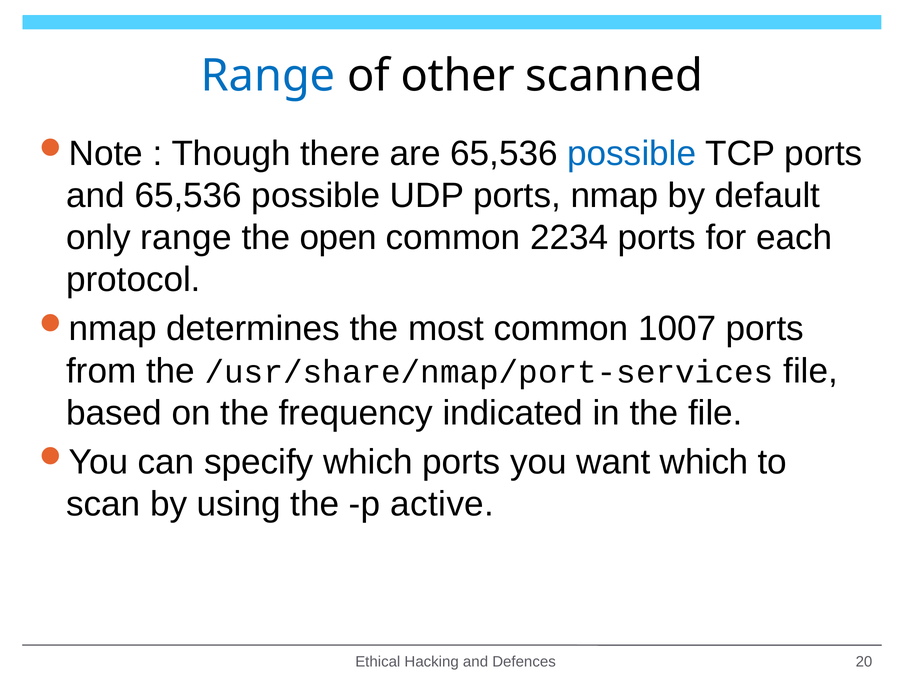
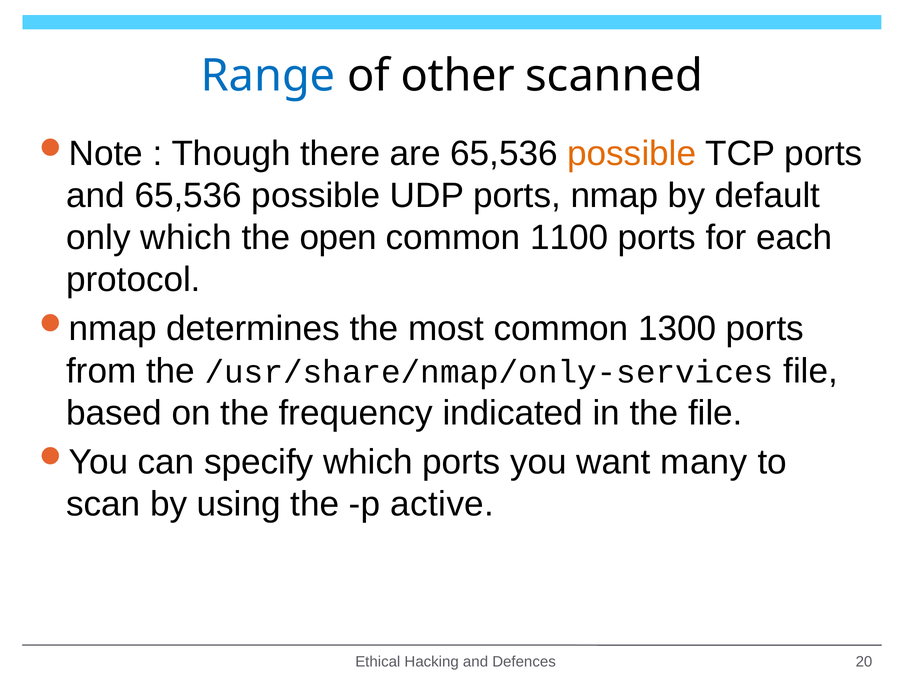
possible at (632, 153) colour: blue -> orange
only range: range -> which
2234: 2234 -> 1100
1007: 1007 -> 1300
/usr/share/nmap/port-services: /usr/share/nmap/port-services -> /usr/share/nmap/only-services
want which: which -> many
